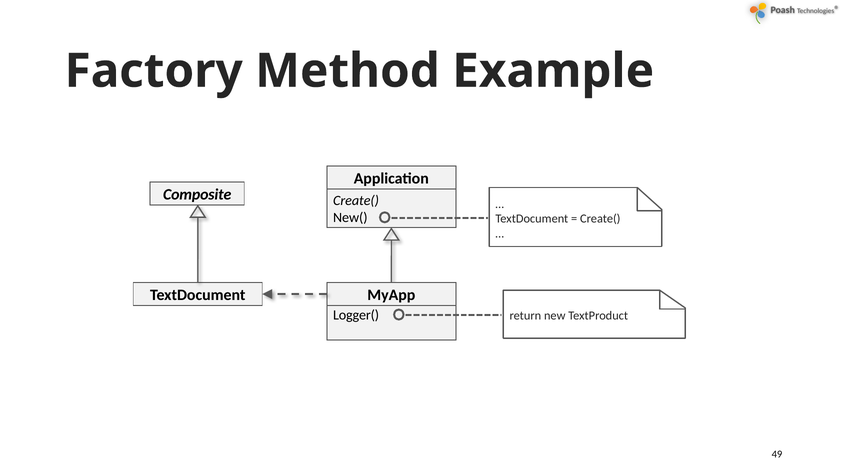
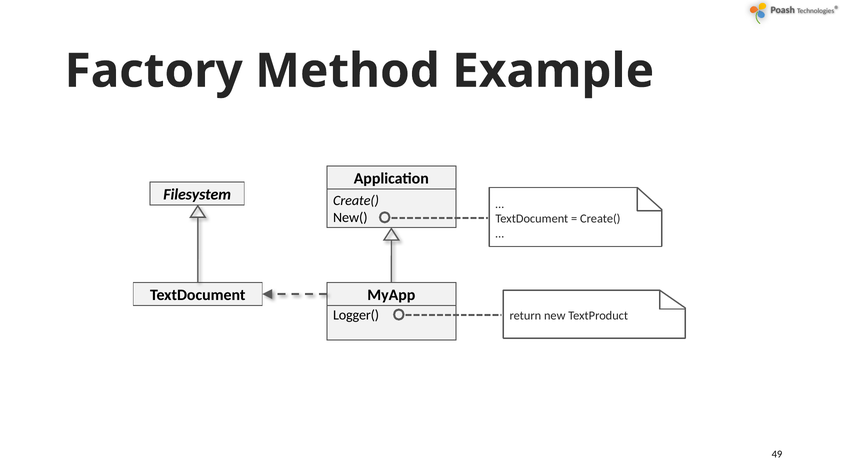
Composite: Composite -> Filesystem
